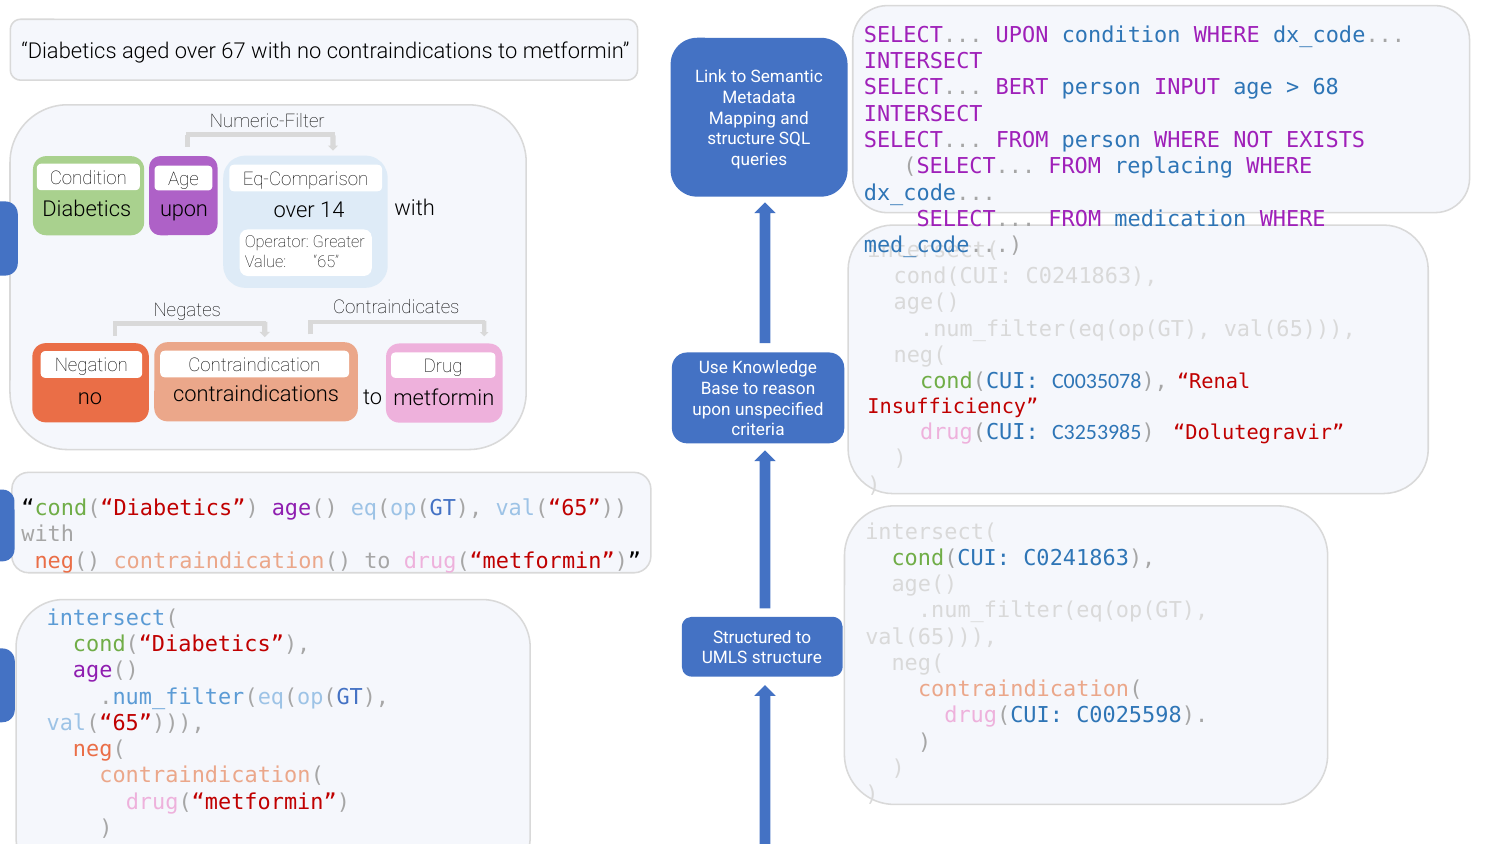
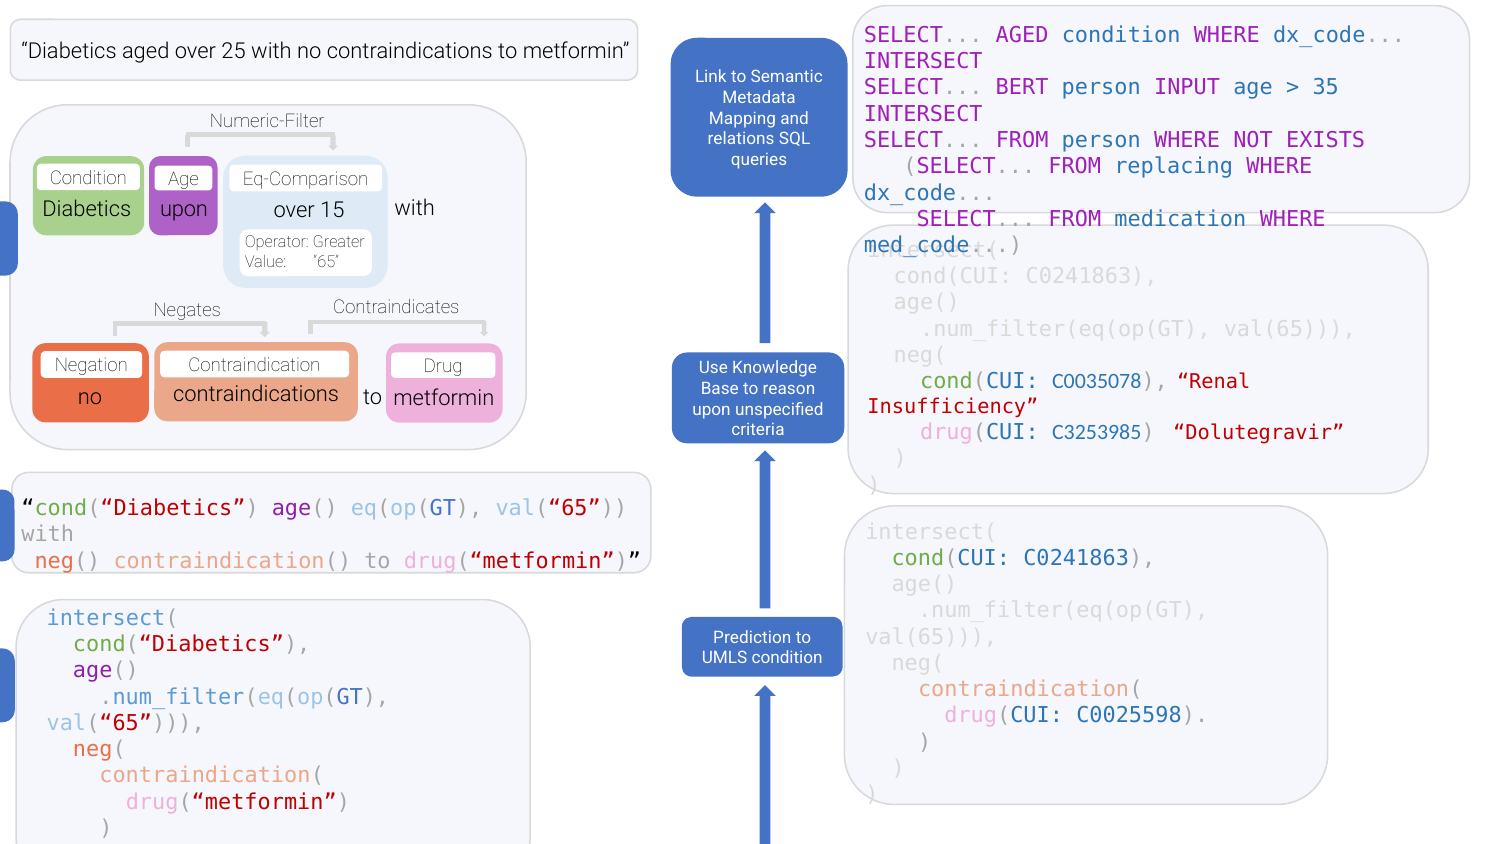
SELECT UPON: UPON -> AGED
67: 67 -> 25
68: 68 -> 35
structure at (741, 139): structure -> relations
14: 14 -> 15
Structured: Structured -> Prediction
UMLS structure: structure -> condition
